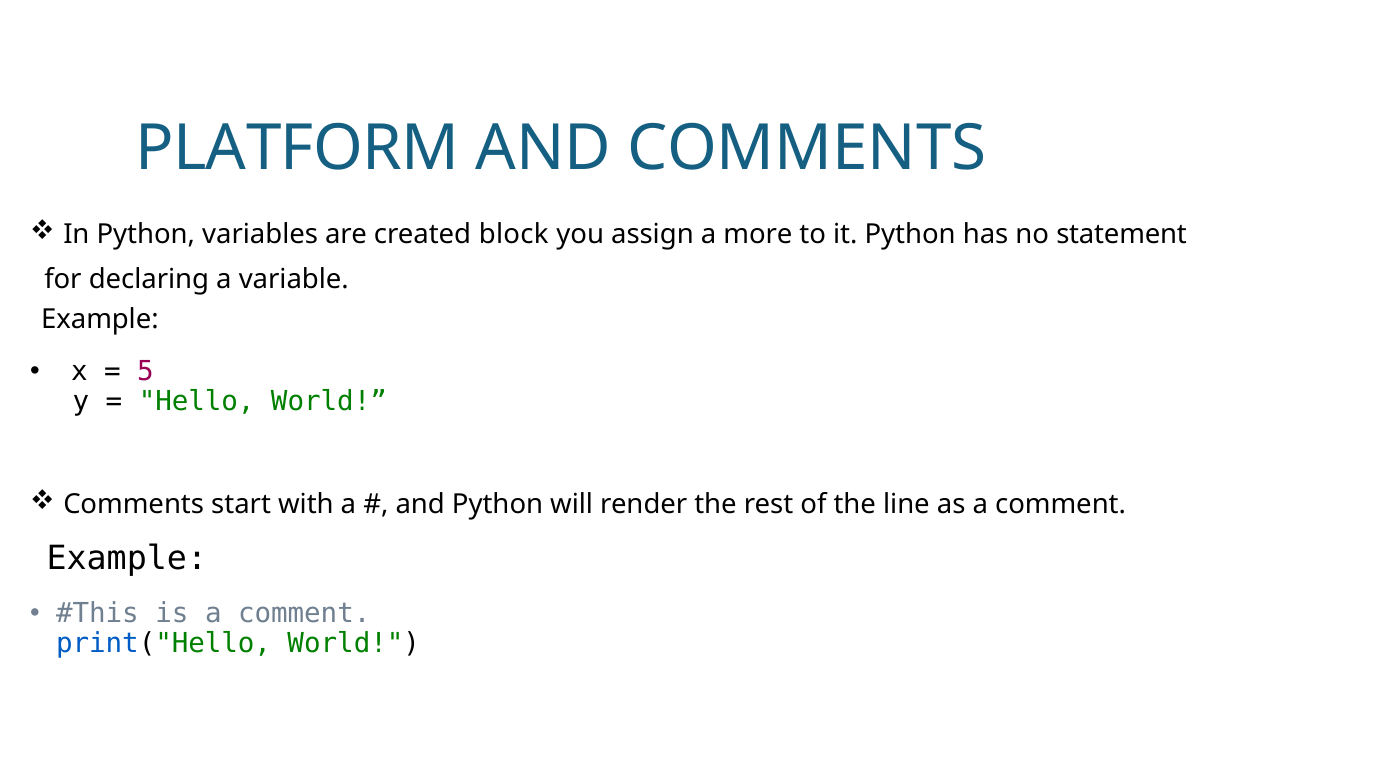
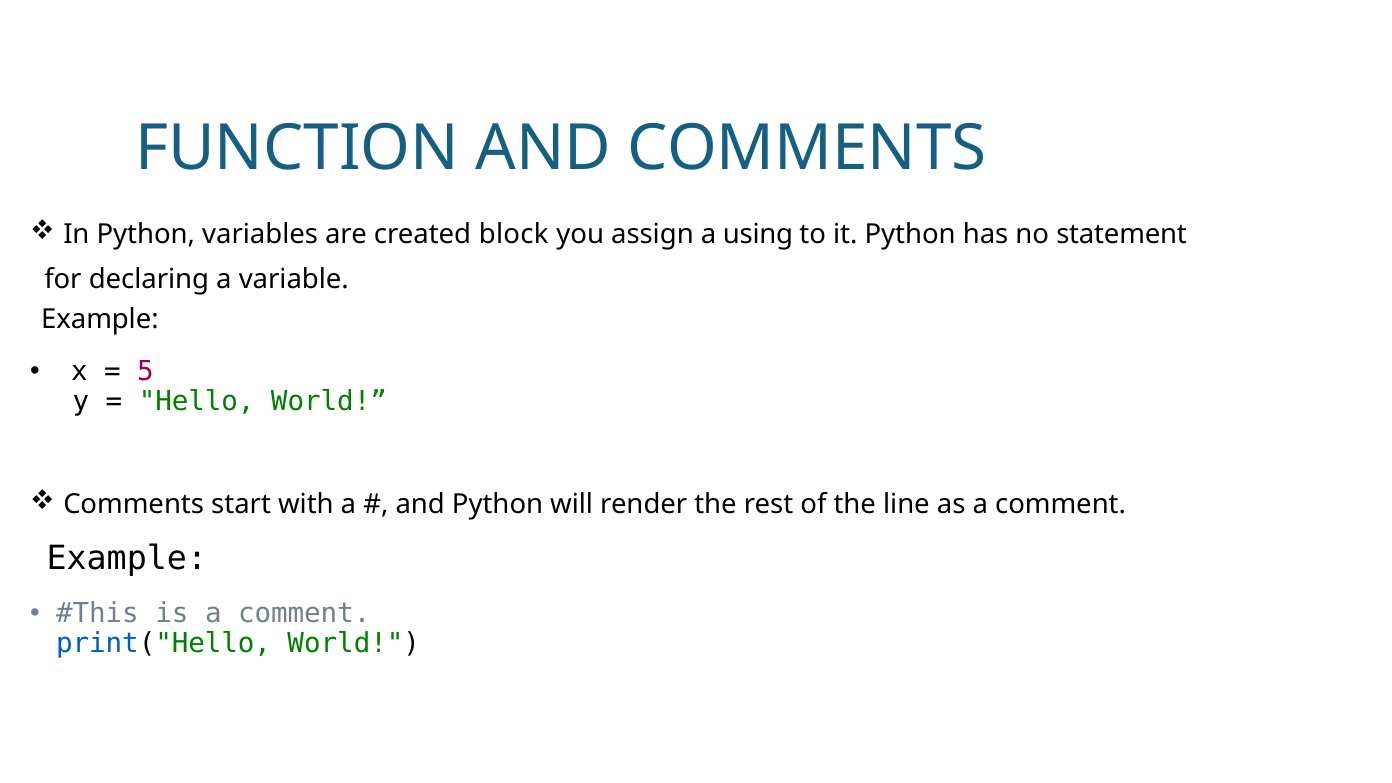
PLATFORM: PLATFORM -> FUNCTION
more: more -> using
